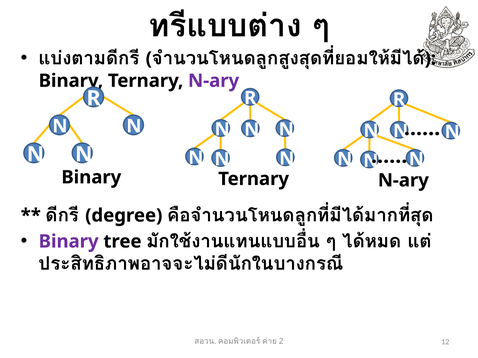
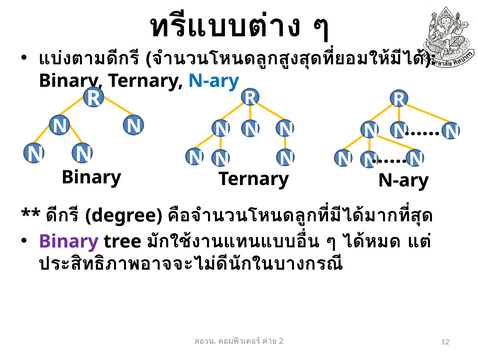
N-ary at (214, 81) colour: purple -> blue
